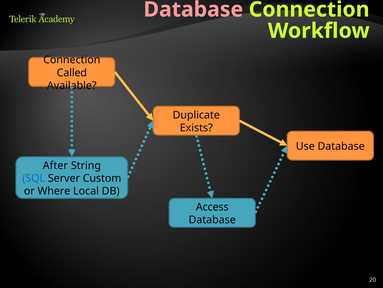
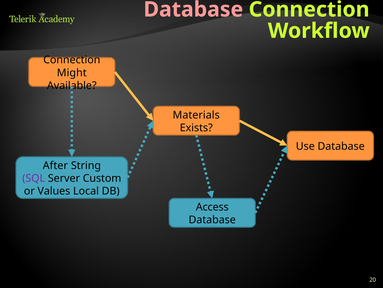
Called: Called -> Might
Duplicate: Duplicate -> Materials
SQL colour: blue -> purple
Where: Where -> Values
